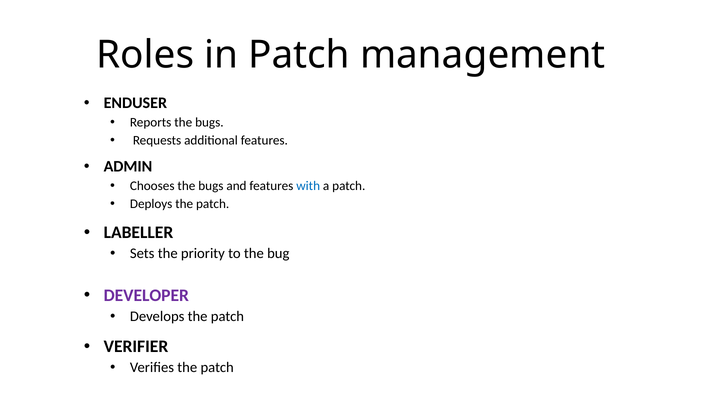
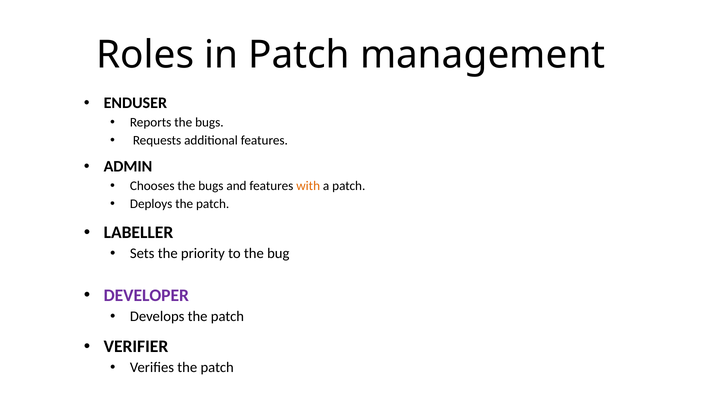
with colour: blue -> orange
